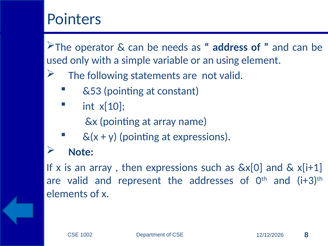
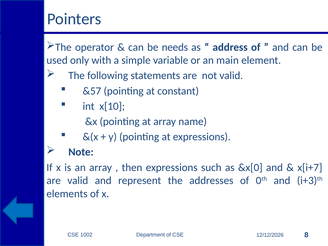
using: using -> main
&53: &53 -> &57
x[i+1: x[i+1 -> x[i+7
